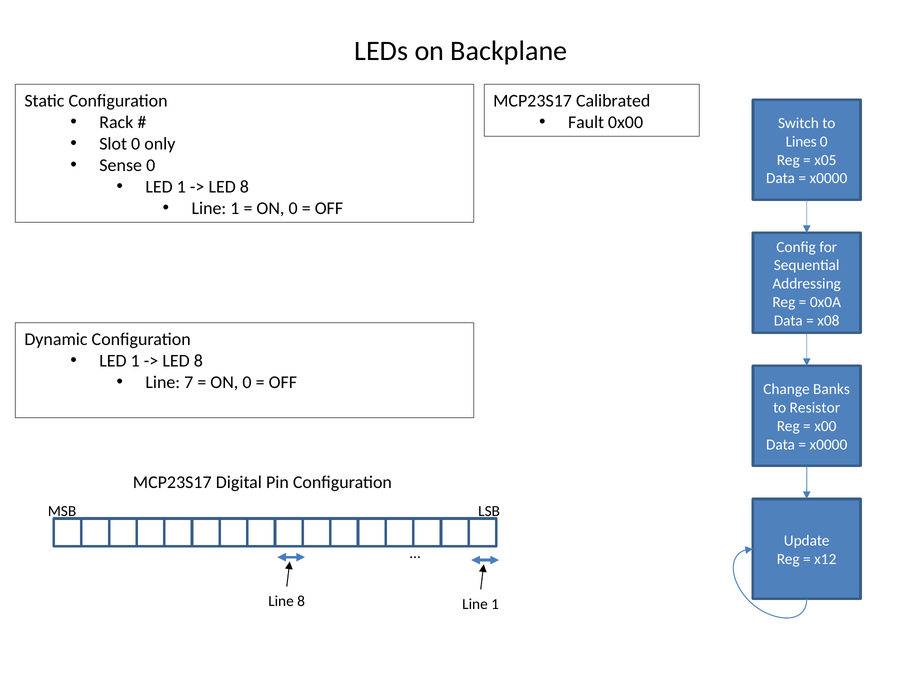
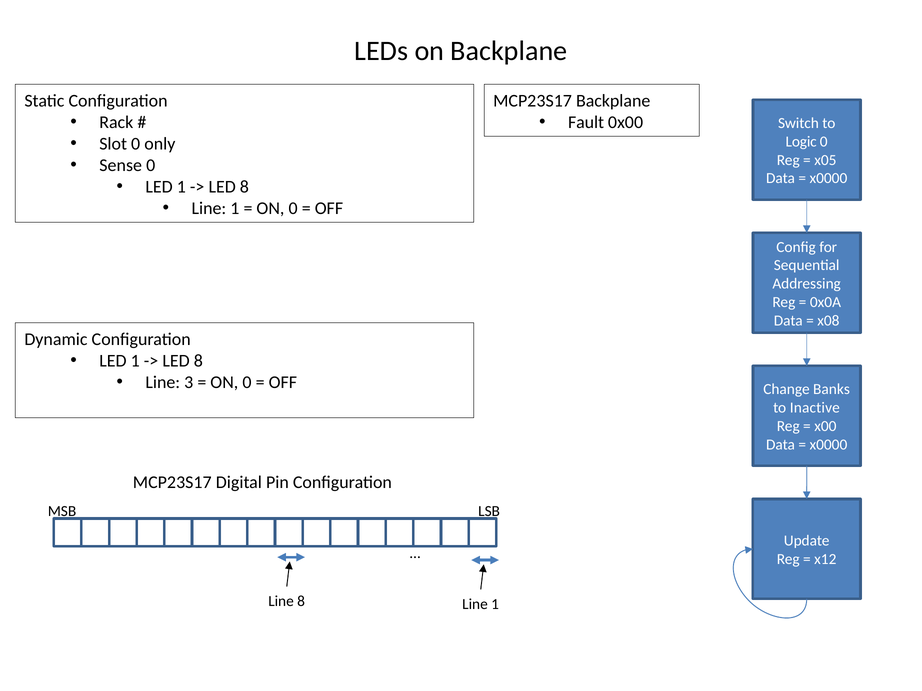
MCP23S17 Calibrated: Calibrated -> Backplane
Lines: Lines -> Logic
7: 7 -> 3
Resistor: Resistor -> Inactive
